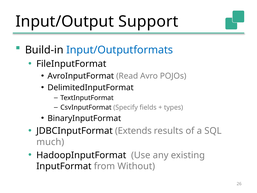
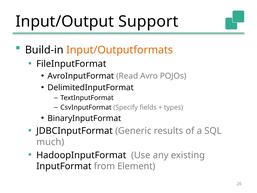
Input/Outputformats colour: blue -> orange
Extends: Extends -> Generic
Without: Without -> Element
